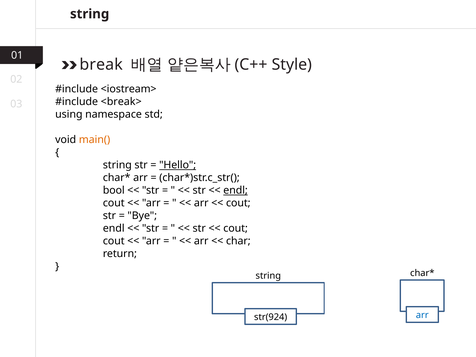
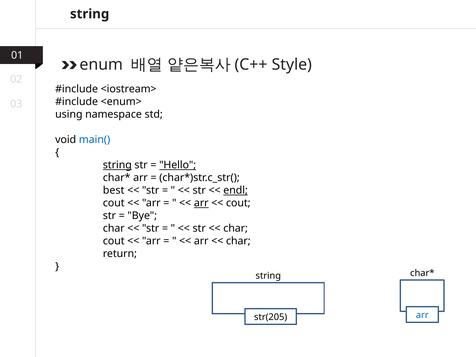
break: break -> enum
<break>: <break> -> <enum>
main( colour: orange -> blue
string at (117, 165) underline: none -> present
bool: bool -> best
arr at (201, 203) underline: none -> present
endl at (114, 228): endl -> char
cout at (236, 228): cout -> char
str(924: str(924 -> str(205
